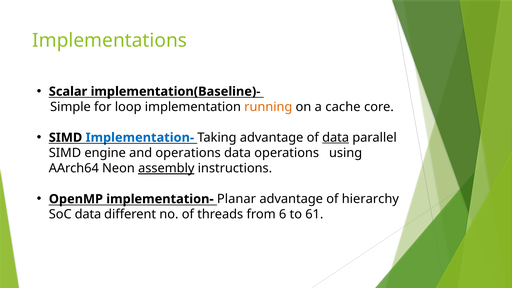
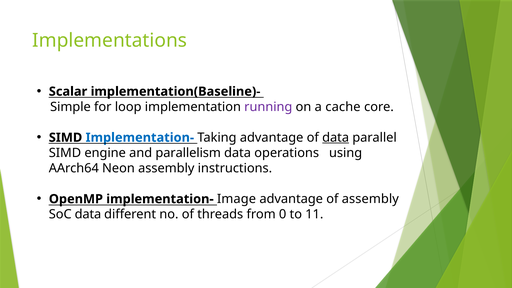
running colour: orange -> purple
and operations: operations -> parallelism
assembly at (166, 168) underline: present -> none
Planar: Planar -> Image
of hierarchy: hierarchy -> assembly
6: 6 -> 0
61: 61 -> 11
